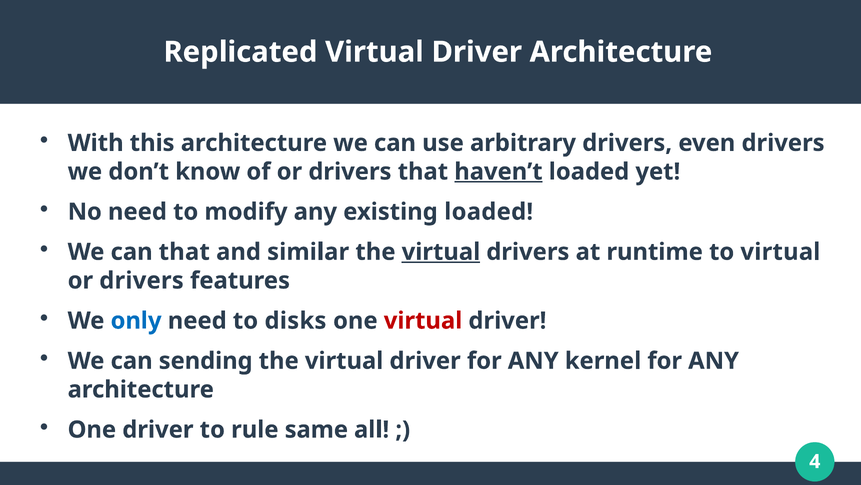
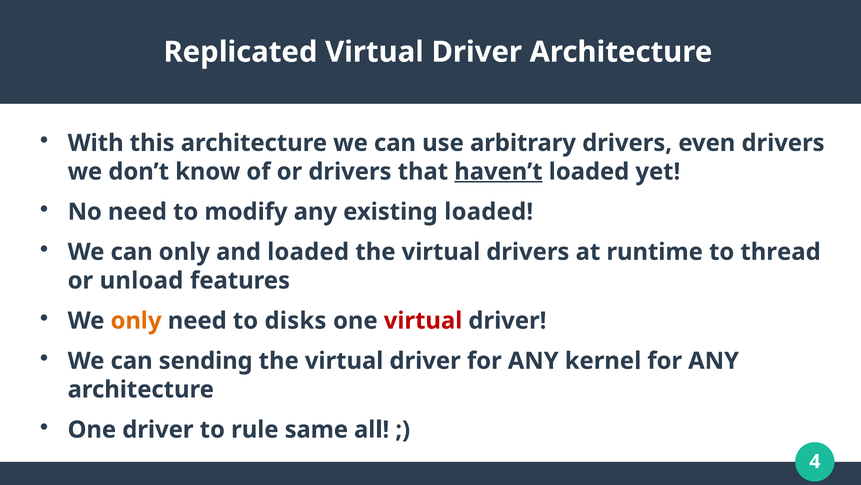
can that: that -> only
and similar: similar -> loaded
virtual at (441, 252) underline: present -> none
to virtual: virtual -> thread
drivers at (142, 280): drivers -> unload
only at (136, 320) colour: blue -> orange
